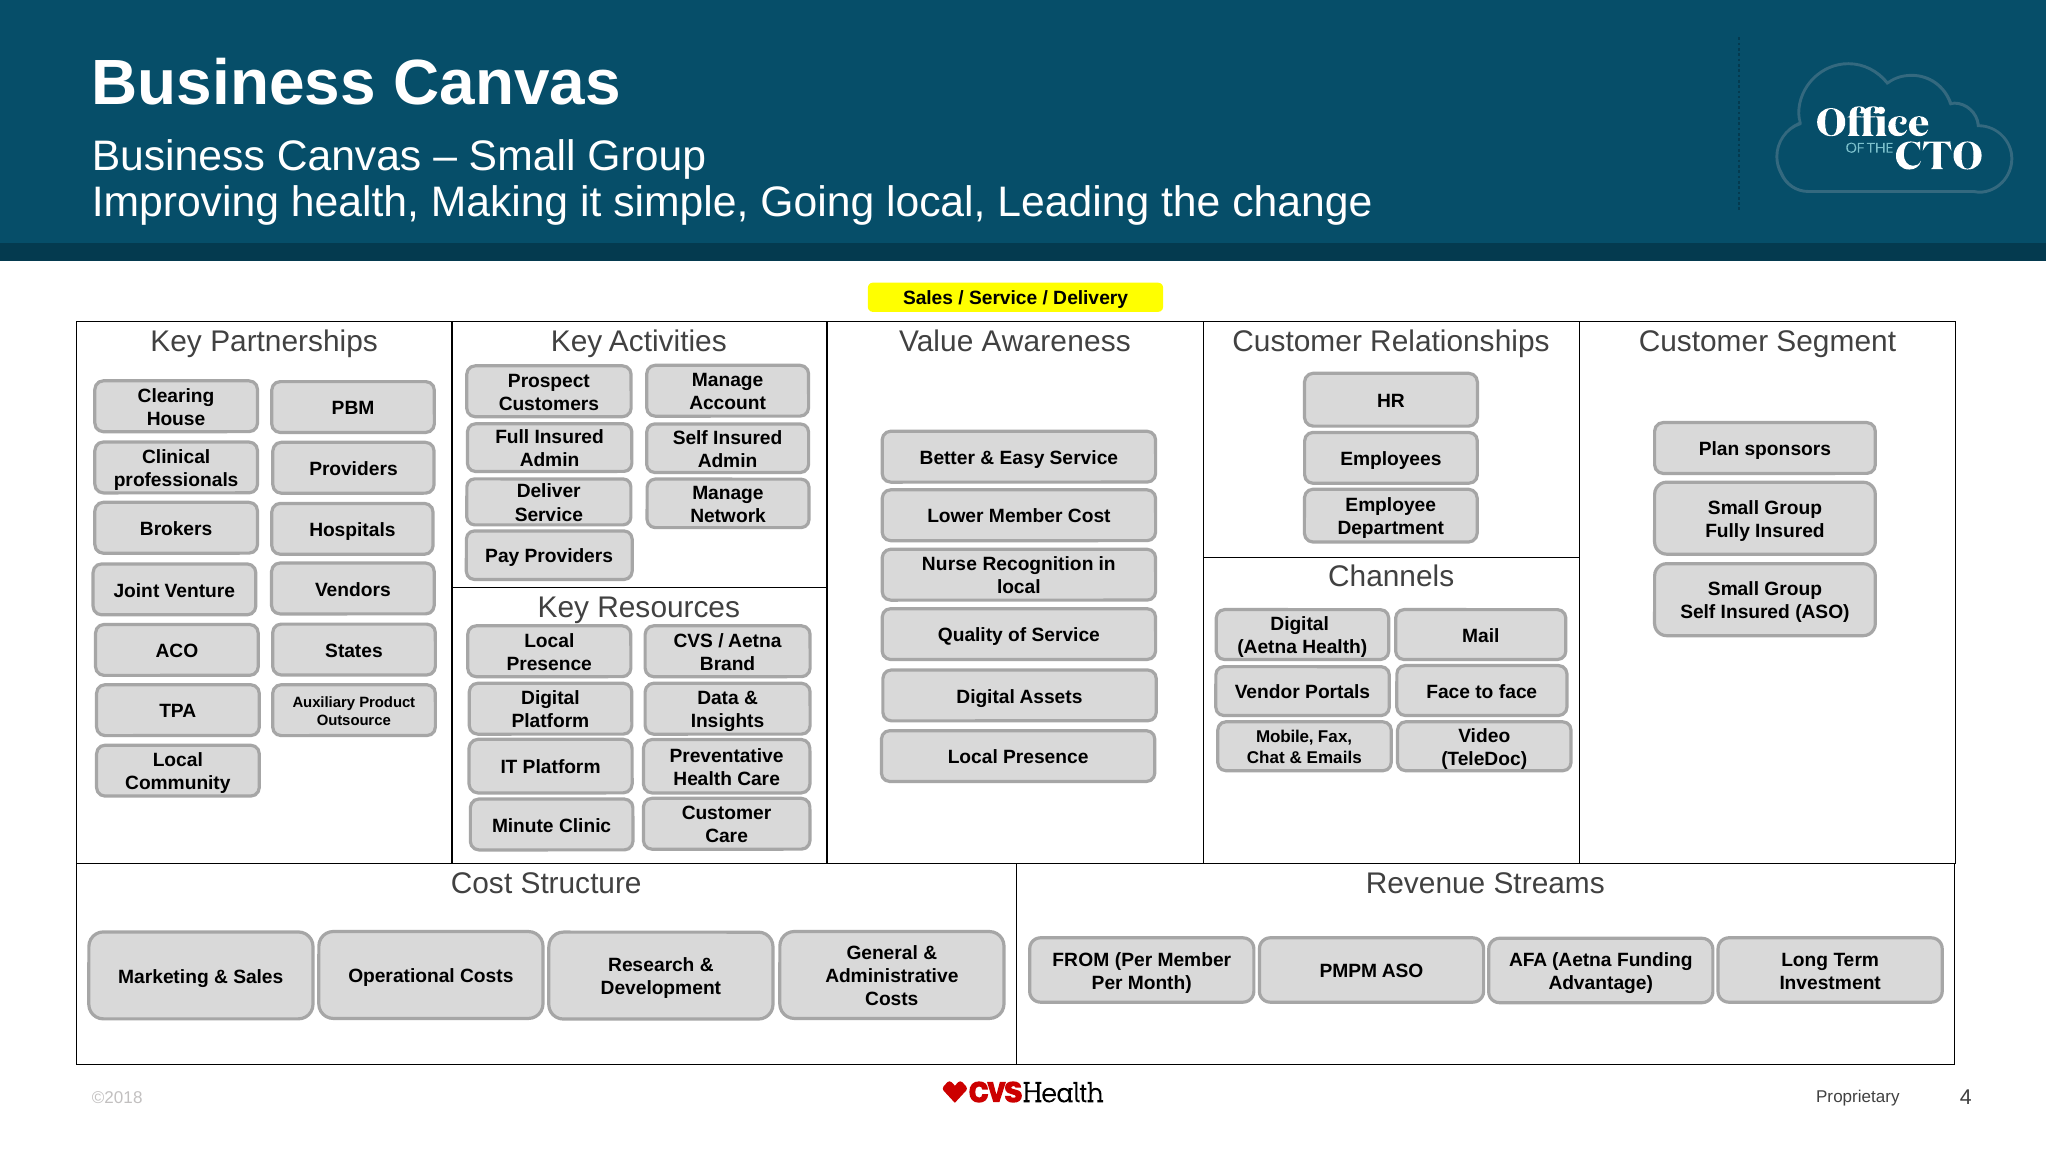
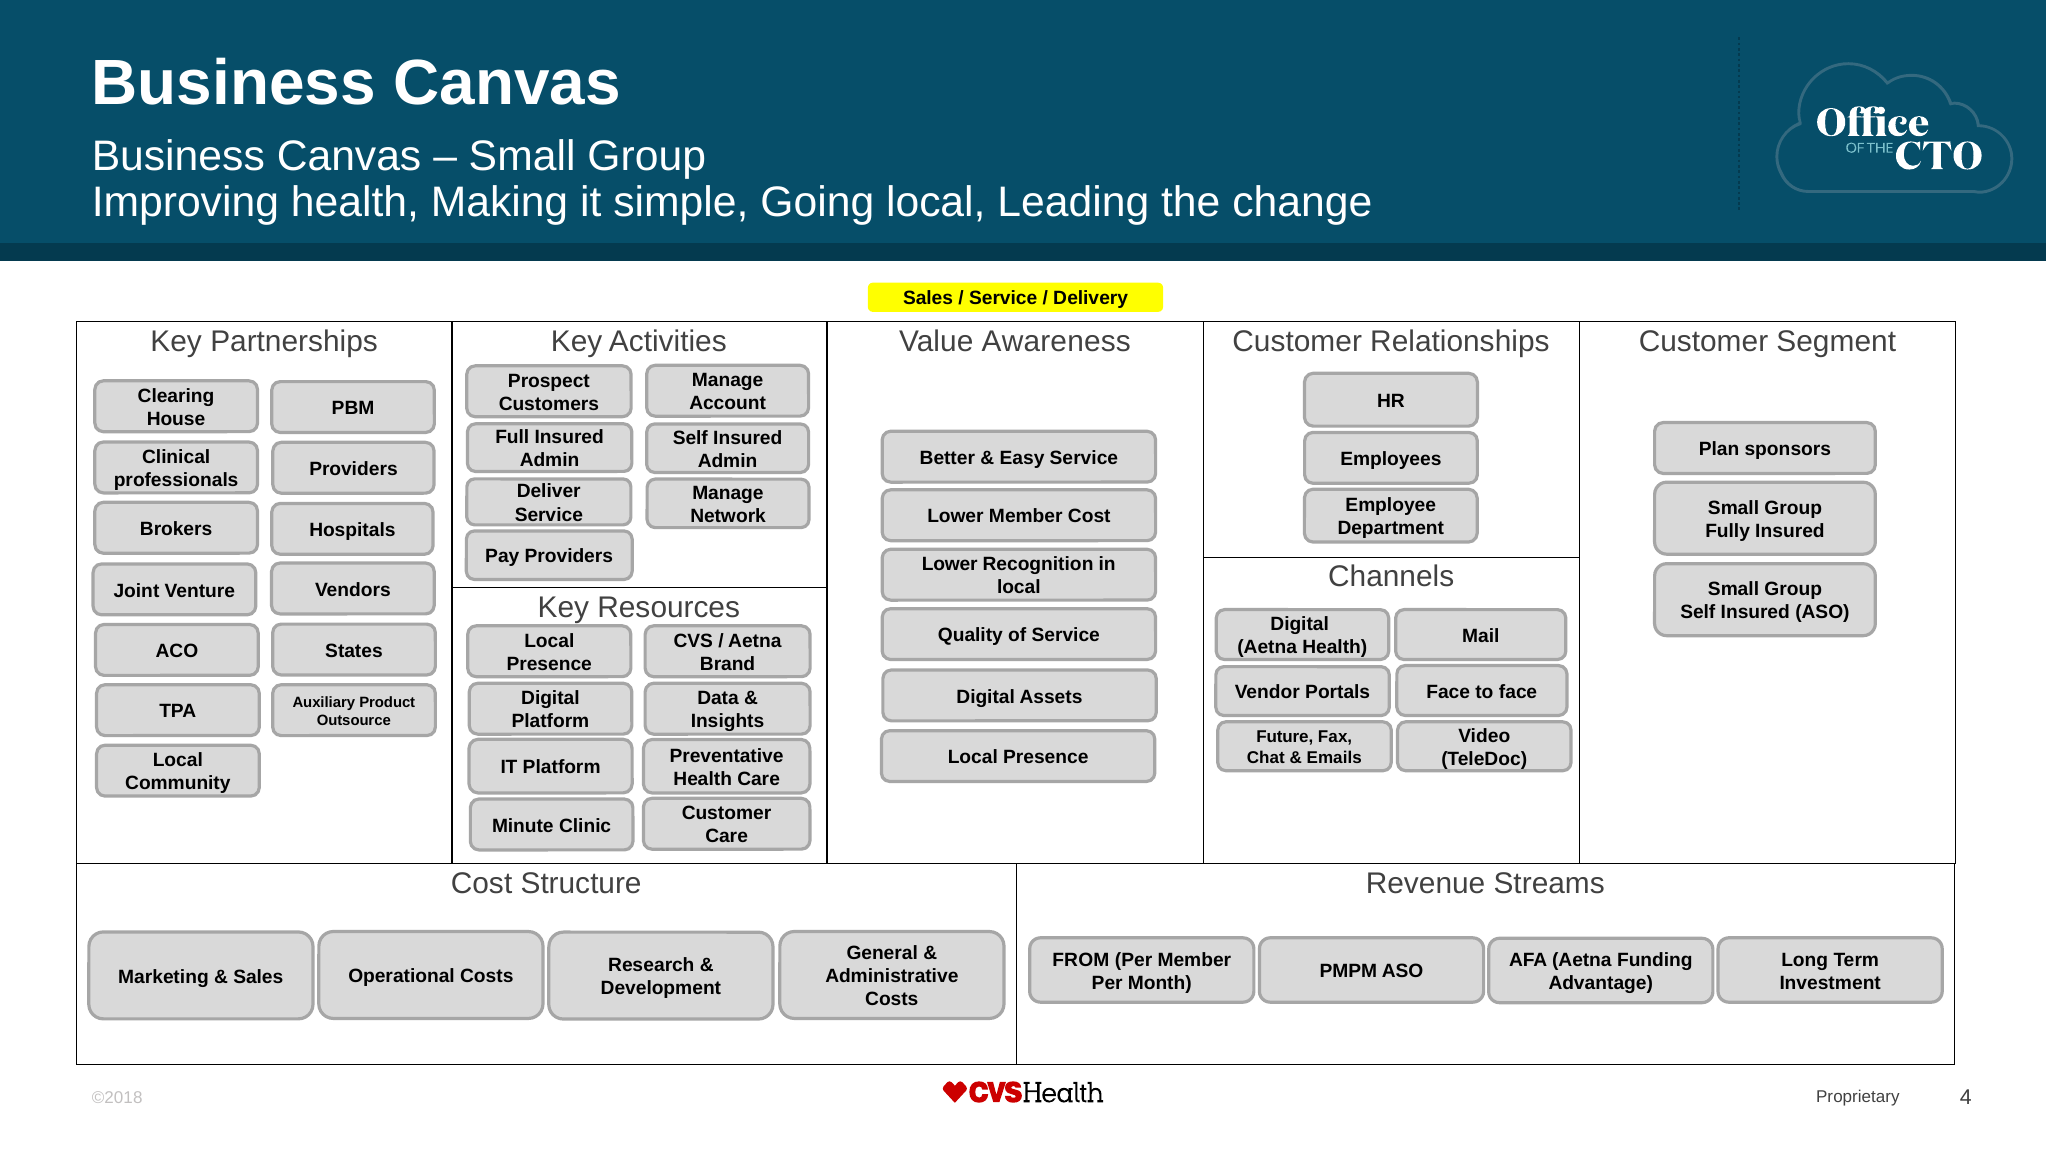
Nurse at (949, 564): Nurse -> Lower
Mobile: Mobile -> Future
